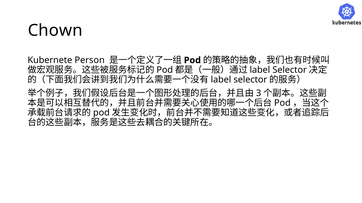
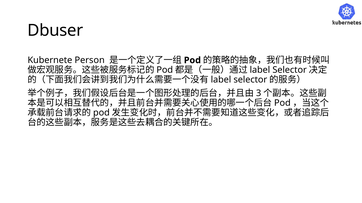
Chown: Chown -> Dbuser
